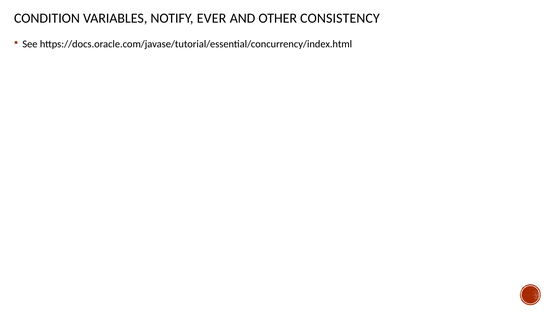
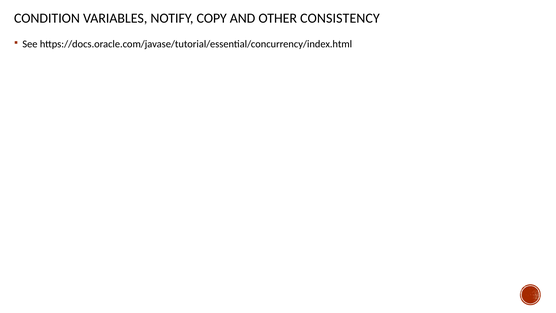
EVER: EVER -> COPY
